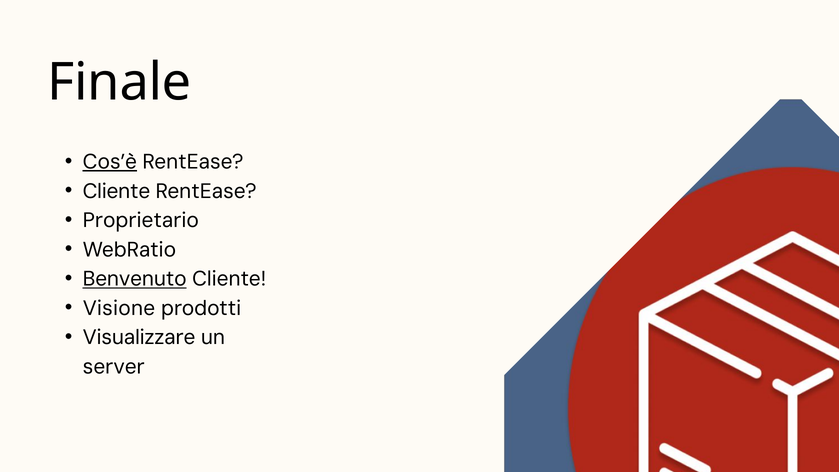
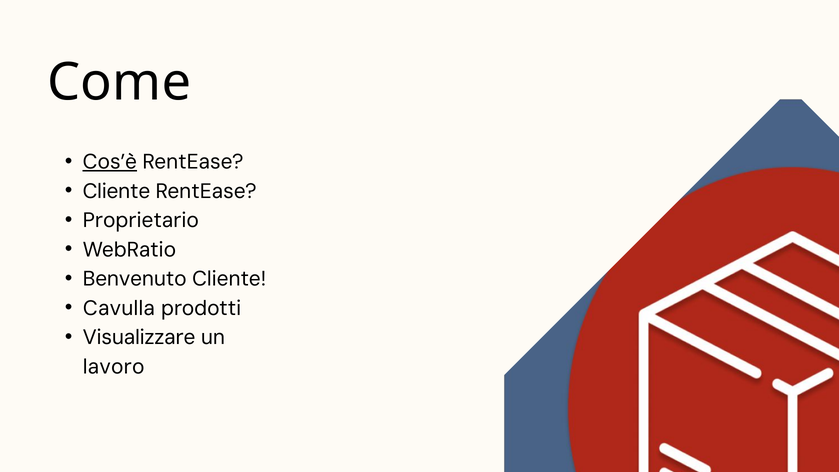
Finale: Finale -> Come
Benvenuto underline: present -> none
Visione: Visione -> Cavulla
server: server -> lavoro
